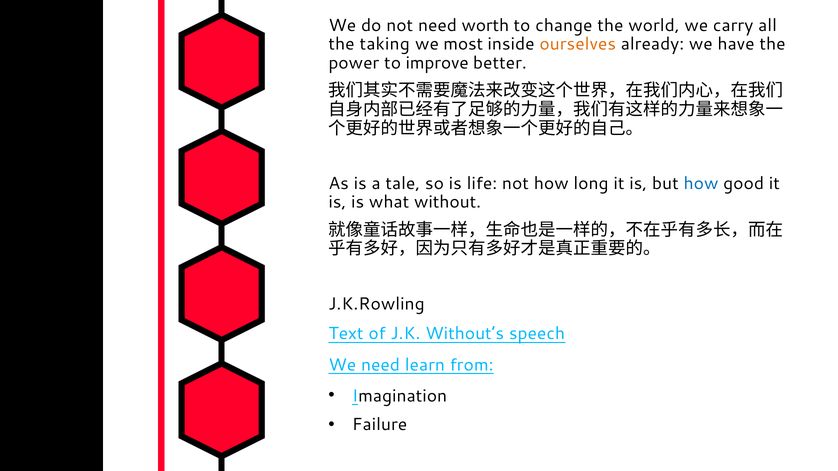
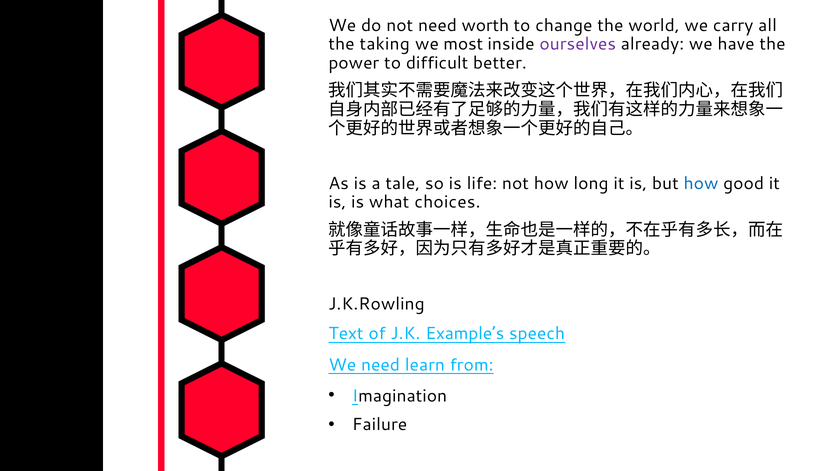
ourselves colour: orange -> purple
improve: improve -> difficult
without: without -> choices
Without’s: Without’s -> Example’s
